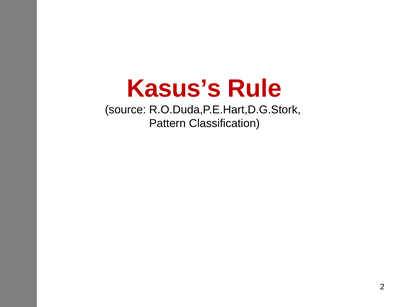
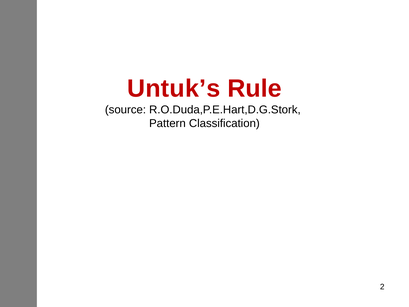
Kasus’s: Kasus’s -> Untuk’s
